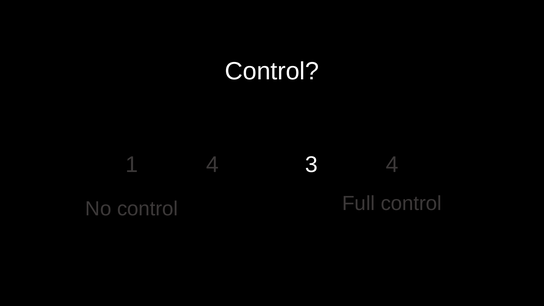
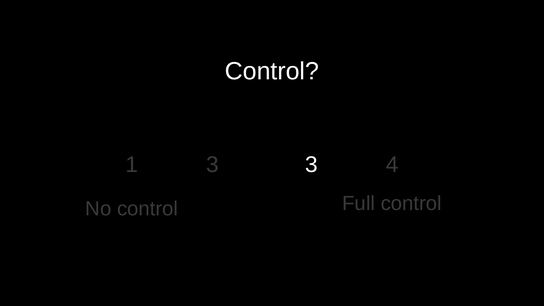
1 4: 4 -> 3
